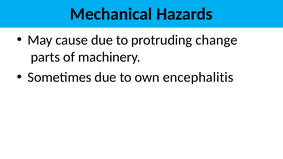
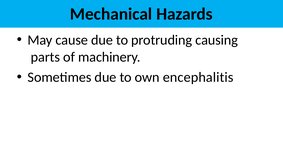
change: change -> causing
